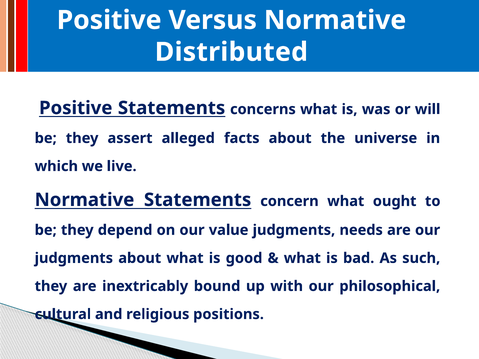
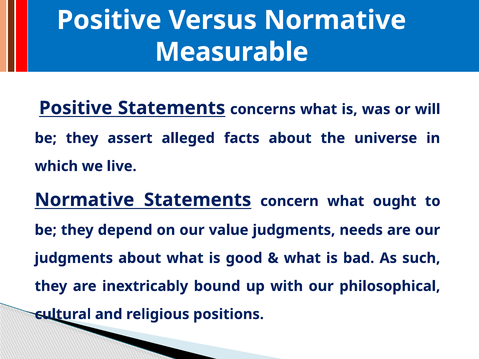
Distributed: Distributed -> Measurable
